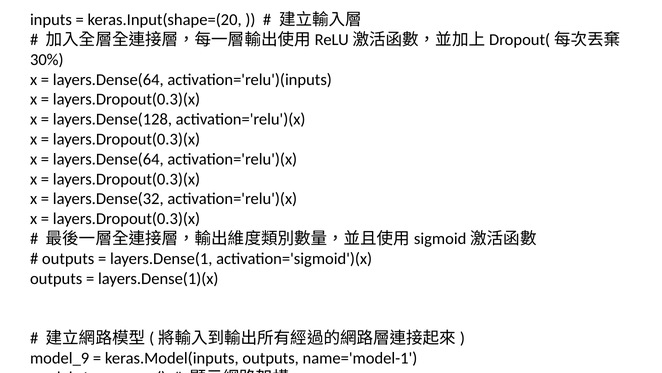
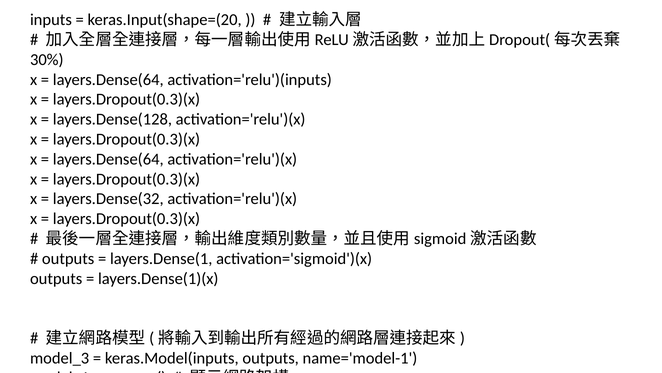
model_9: model_9 -> model_3
